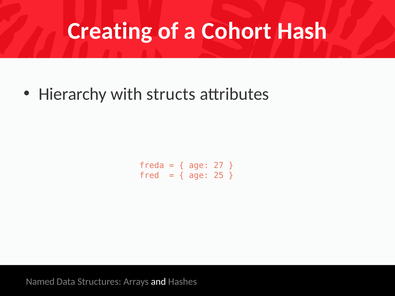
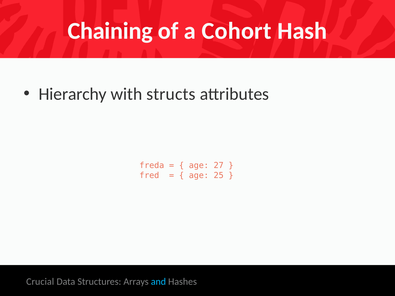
Creating: Creating -> Chaining
Named: Named -> Crucial
and colour: white -> light blue
